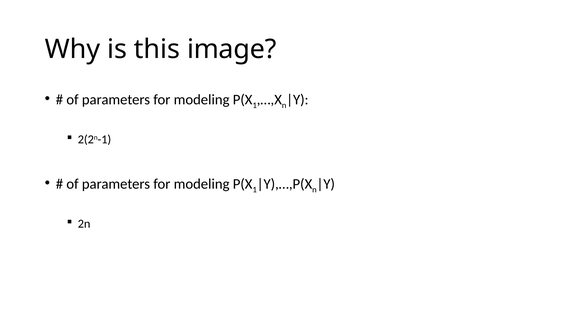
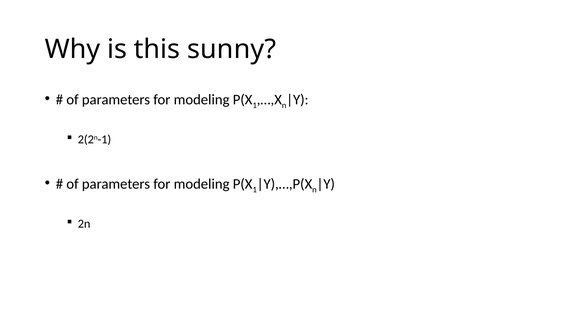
image: image -> sunny
